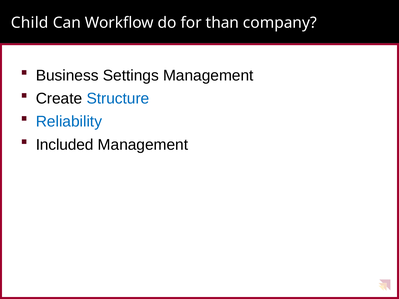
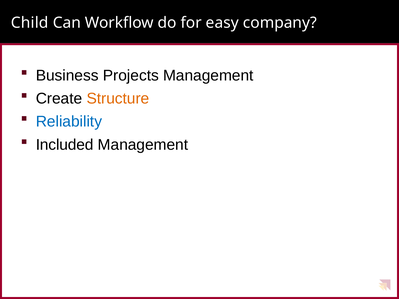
than: than -> easy
Settings: Settings -> Projects
Structure colour: blue -> orange
